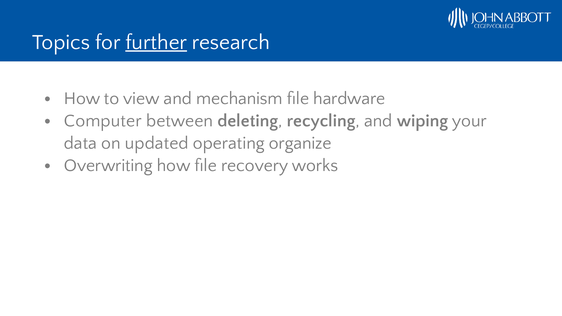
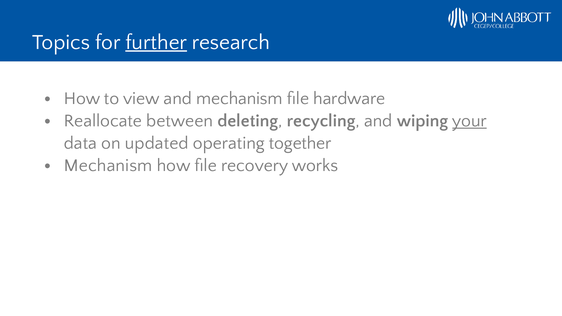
Computer: Computer -> Reallocate
your underline: none -> present
organize: organize -> together
Overwriting at (108, 165): Overwriting -> Mechanism
